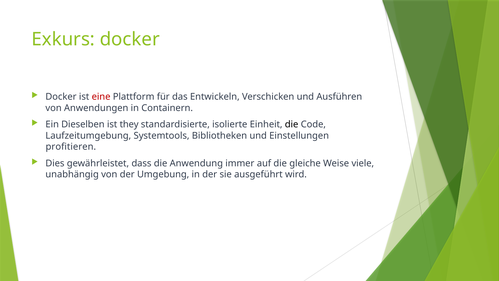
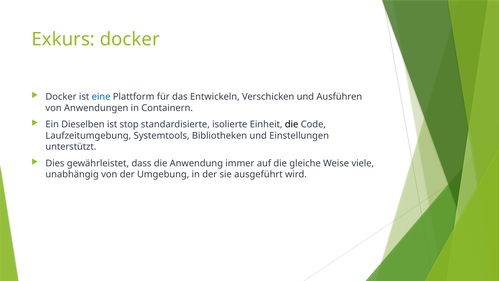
eine colour: red -> blue
they: they -> stop
profitieren: profitieren -> unterstützt
